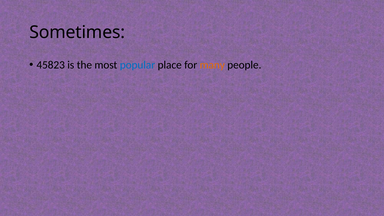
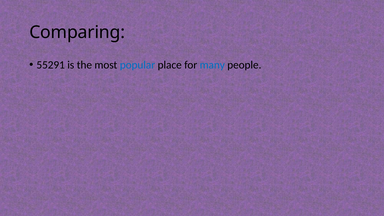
Sometimes: Sometimes -> Comparing
45823: 45823 -> 55291
many colour: orange -> blue
